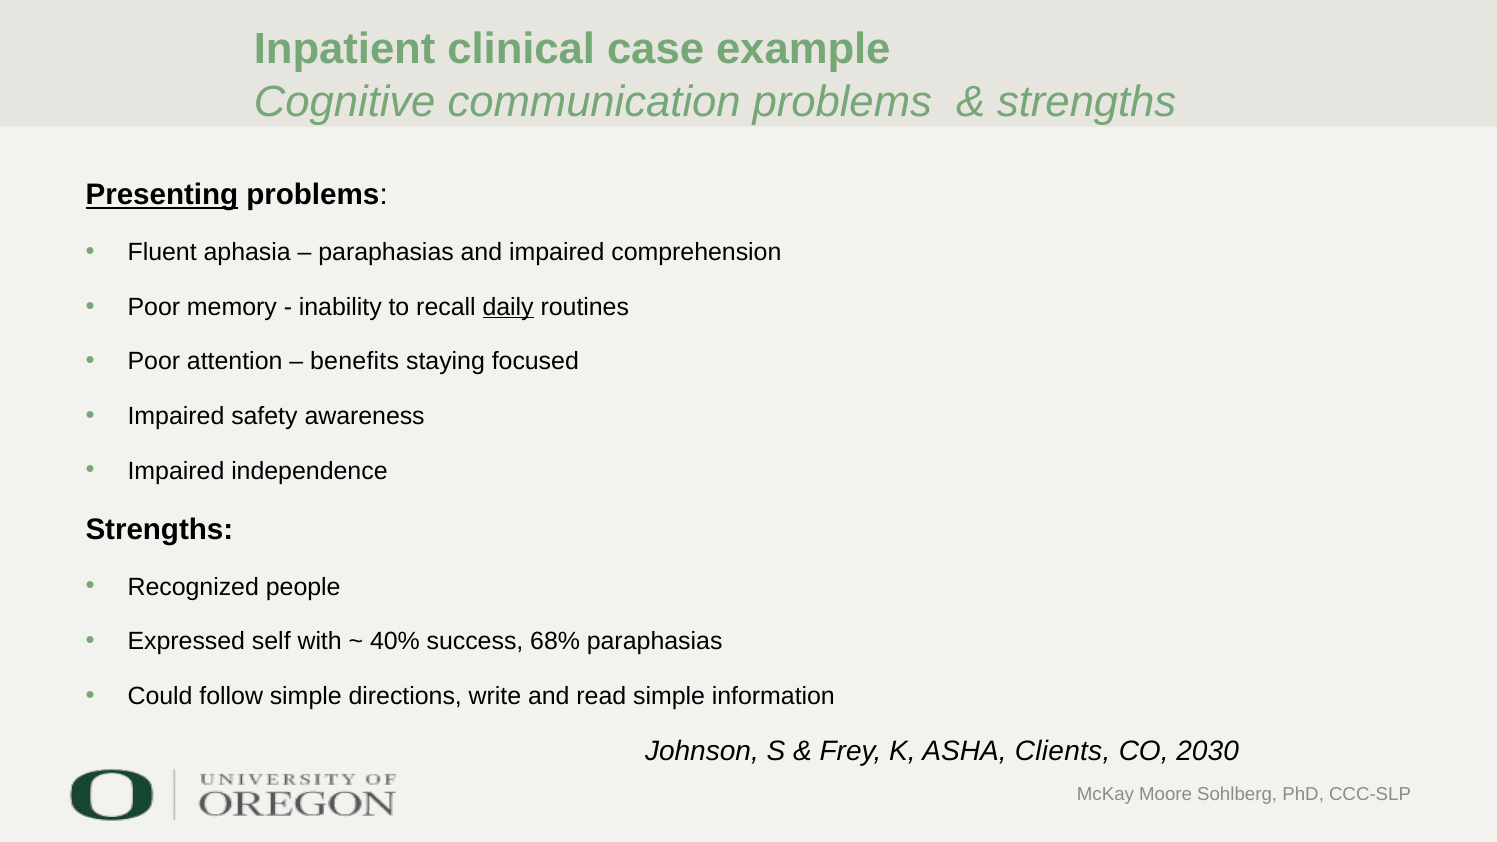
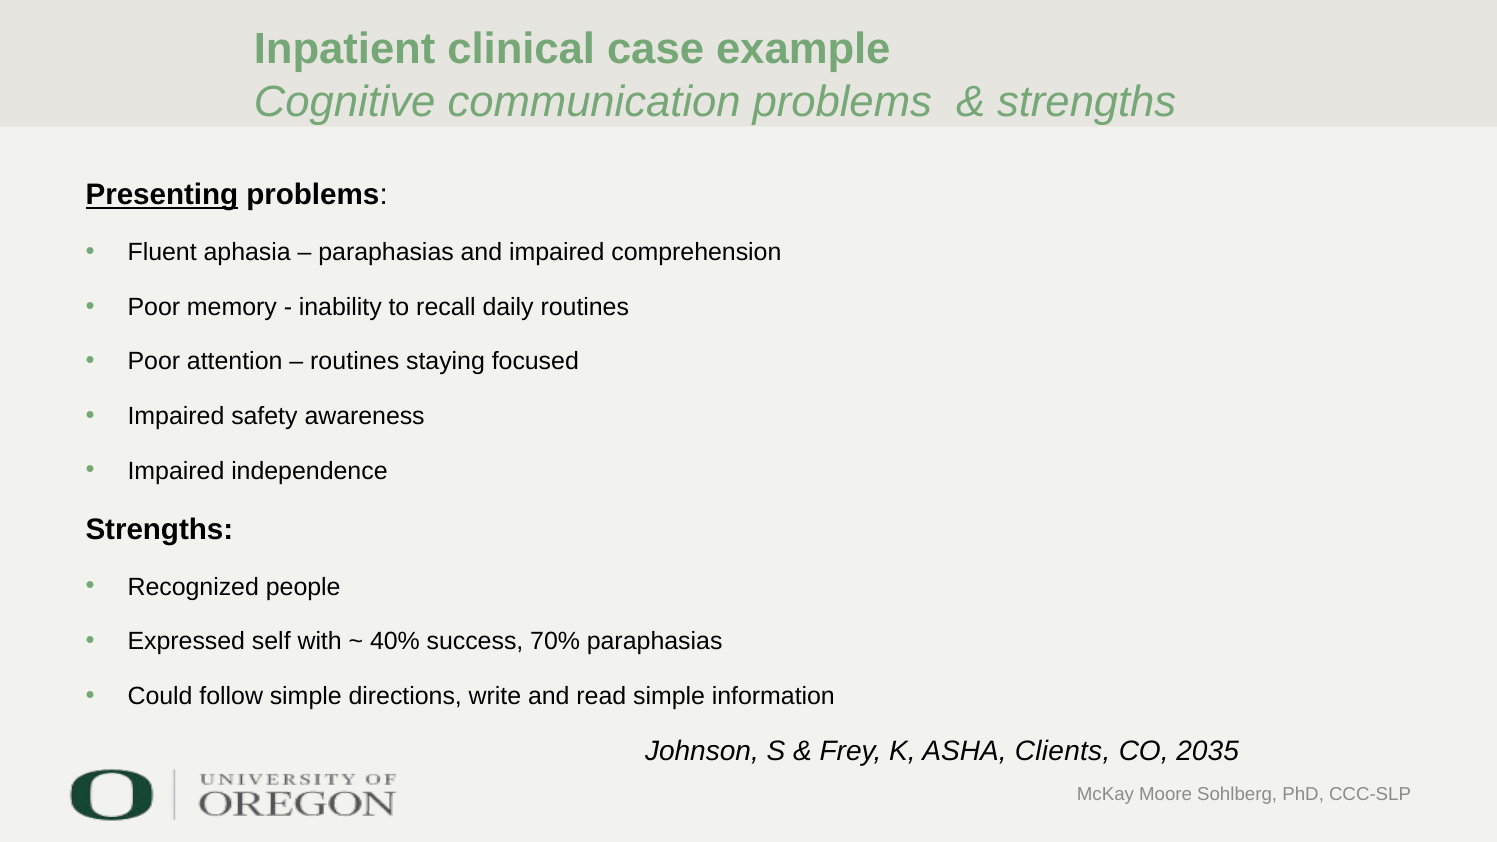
daily underline: present -> none
benefits at (355, 362): benefits -> routines
68%: 68% -> 70%
2030: 2030 -> 2035
